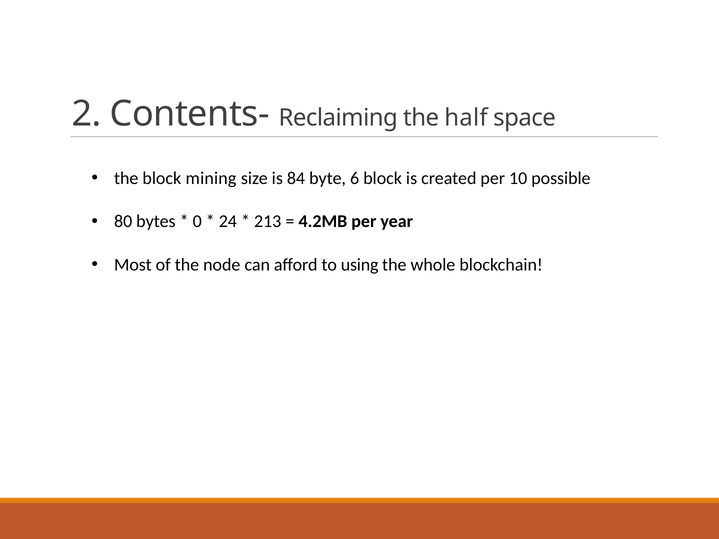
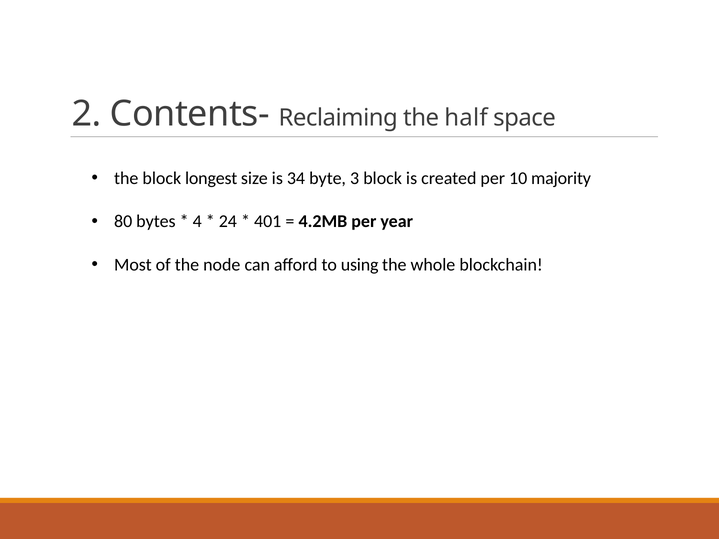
mining: mining -> longest
84: 84 -> 34
6: 6 -> 3
possible: possible -> majority
0: 0 -> 4
213: 213 -> 401
